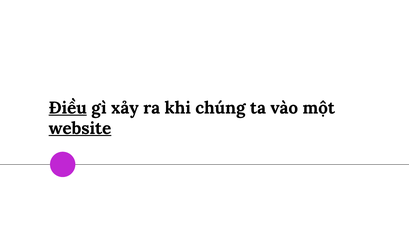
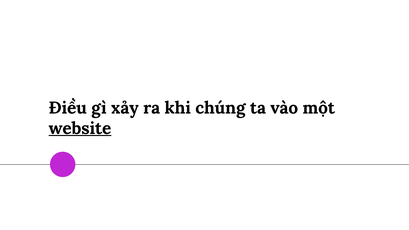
Điều underline: present -> none
